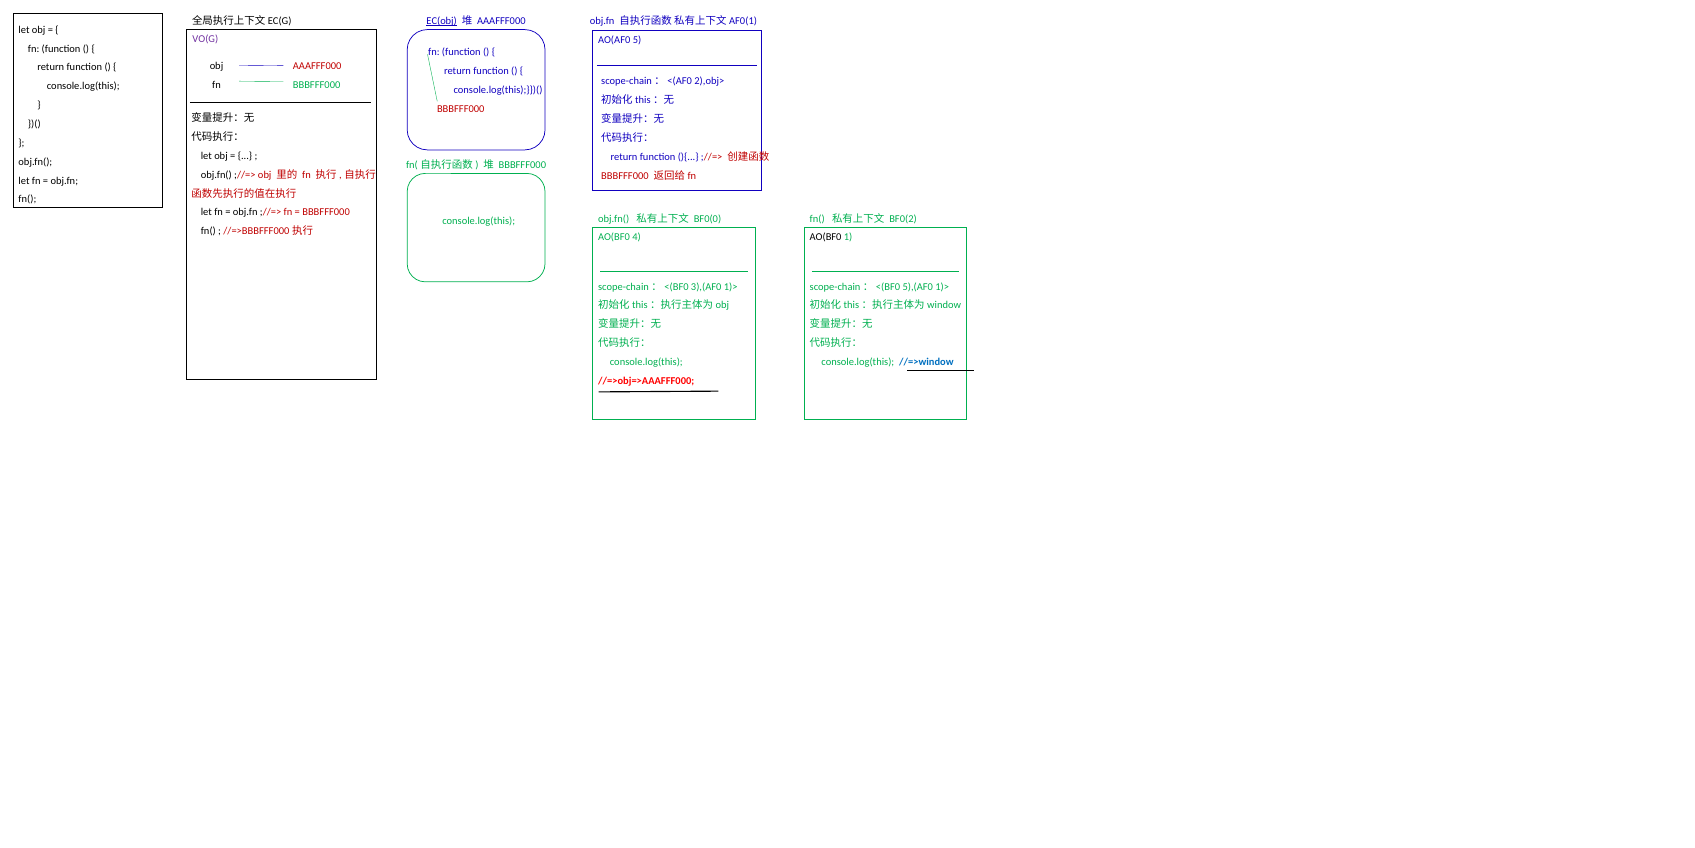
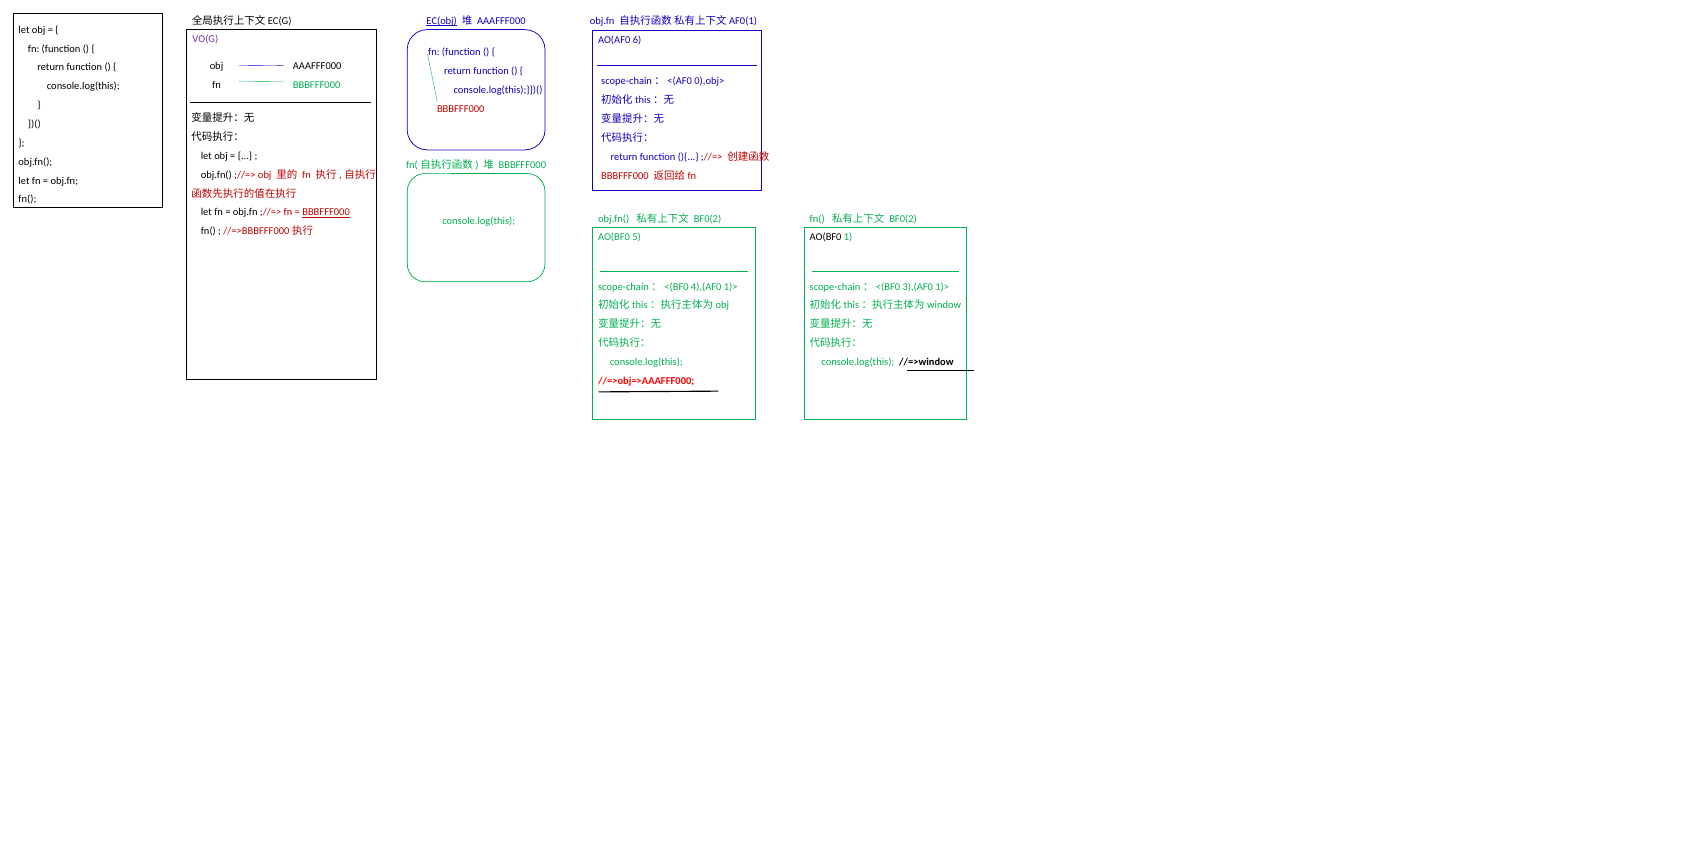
5: 5 -> 6
AAAFFF000 at (317, 66) colour: red -> black
2),obj>: 2),obj> -> 0),obj>
BBBFFF000 at (326, 212) underline: none -> present
BF0(0 at (707, 219): BF0(0 -> BF0(2
4: 4 -> 5
3),(AF0: 3),(AF0 -> 4),(AF0
5),(AF0: 5),(AF0 -> 3),(AF0
//=>window colour: blue -> black
